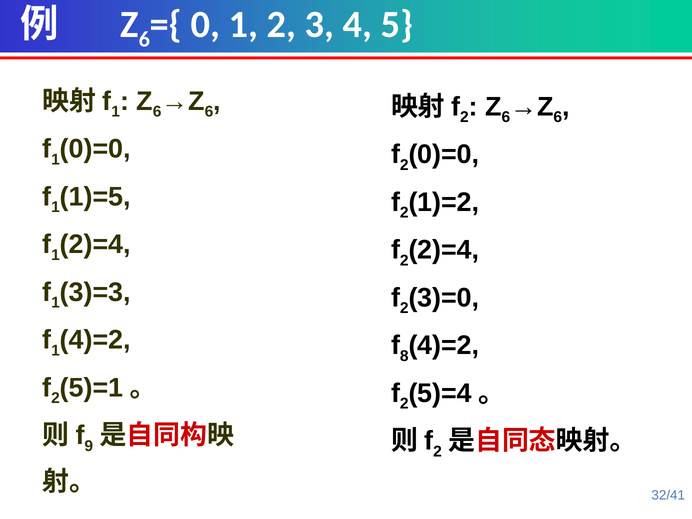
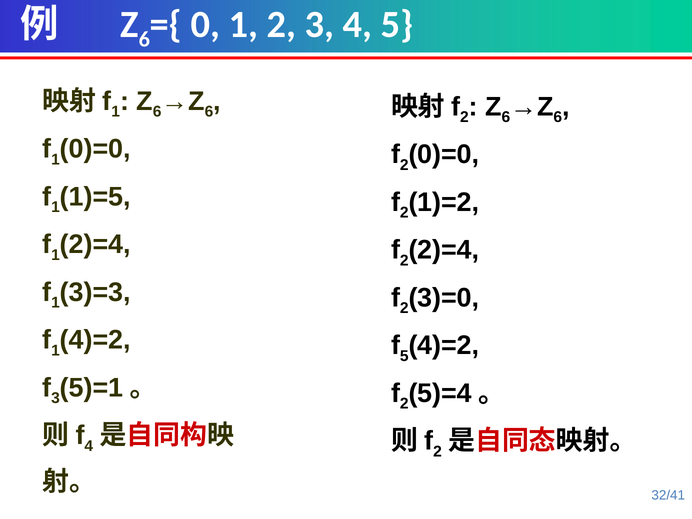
8 at (404, 356): 8 -> 5
2 at (55, 398): 2 -> 3
9 at (89, 446): 9 -> 4
